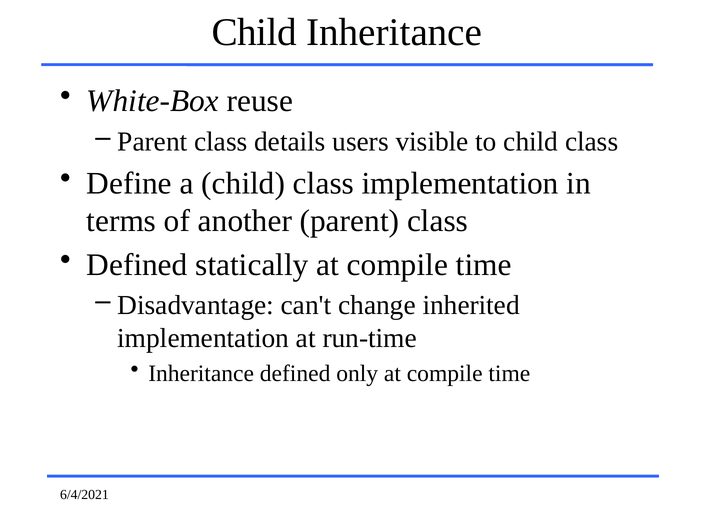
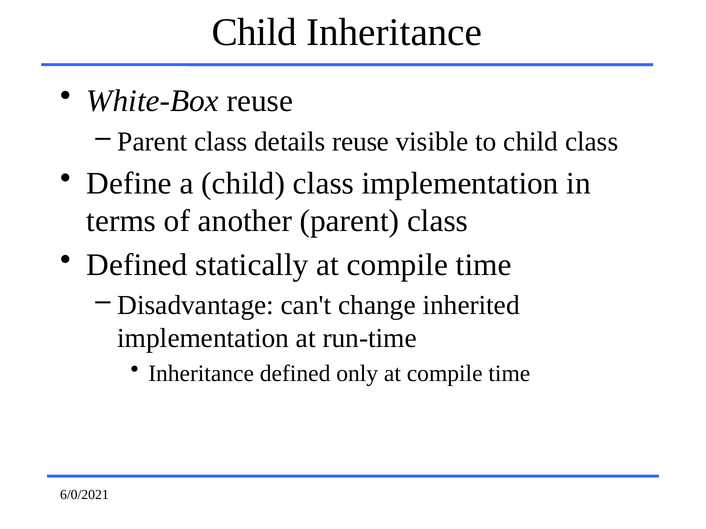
details users: users -> reuse
6/4/2021: 6/4/2021 -> 6/0/2021
